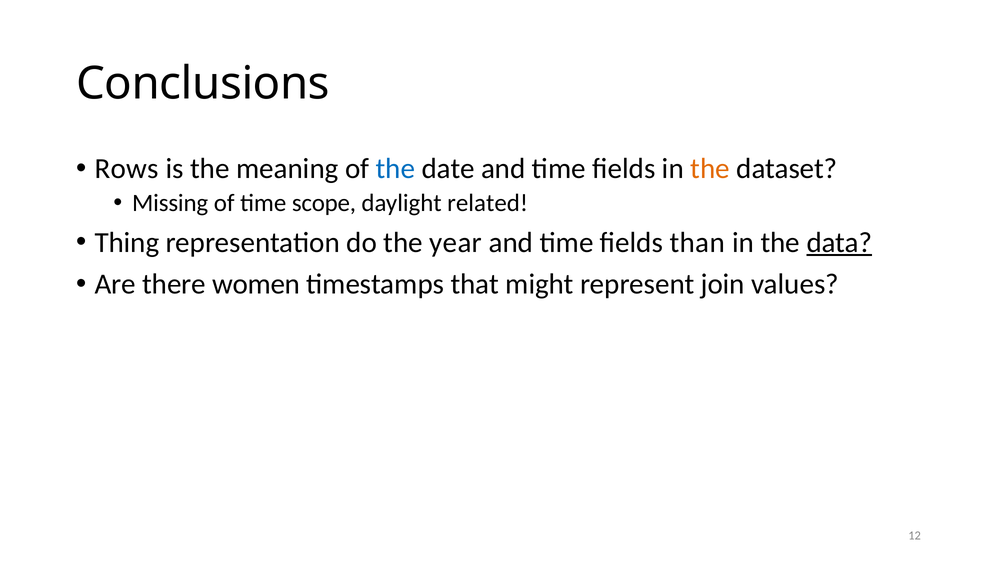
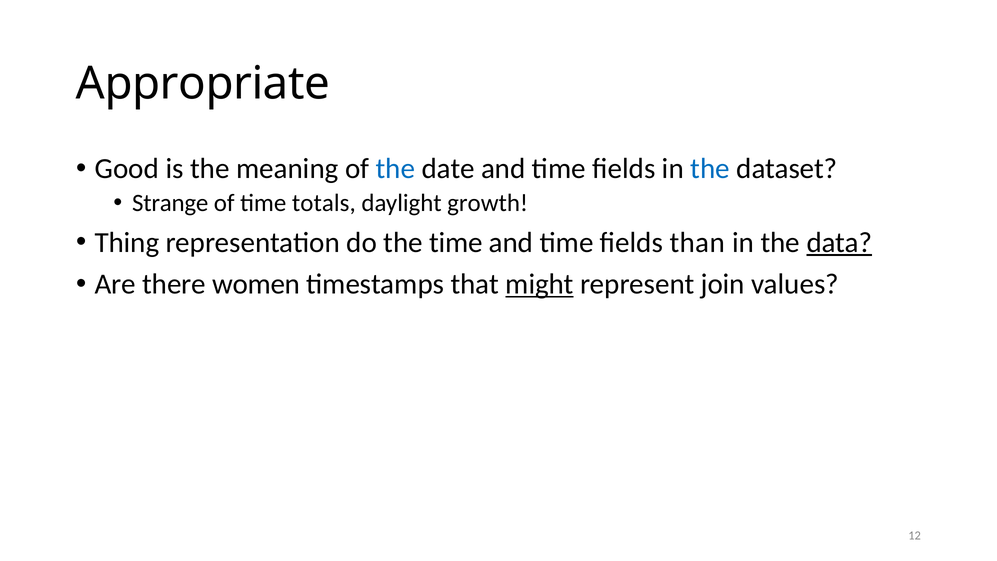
Conclusions: Conclusions -> Appropriate
Rows: Rows -> Good
the at (710, 169) colour: orange -> blue
Missing: Missing -> Strange
scope: scope -> totals
related: related -> growth
the year: year -> time
might underline: none -> present
